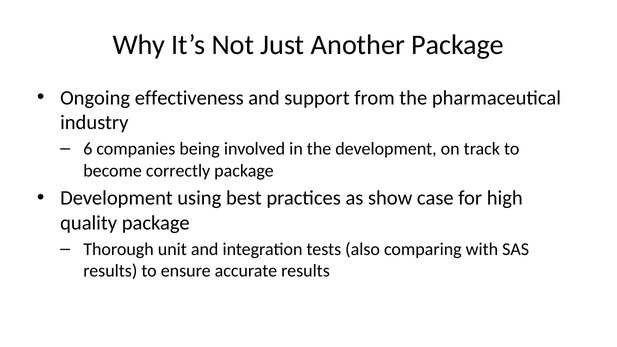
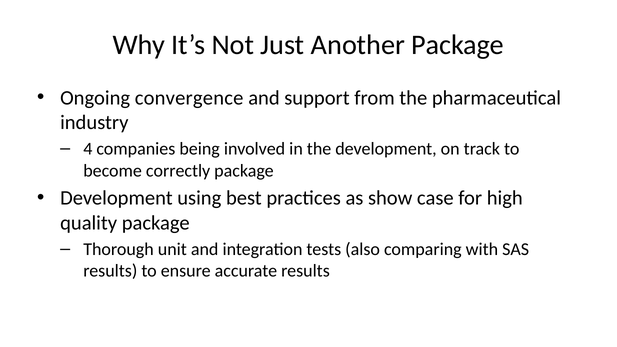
effectiveness: effectiveness -> convergence
6: 6 -> 4
